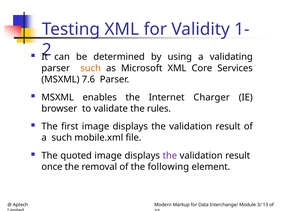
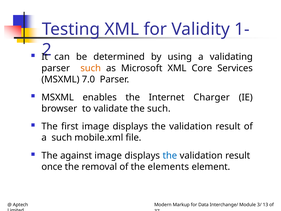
7.6: 7.6 -> 7.0
the rules: rules -> such
quoted: quoted -> against
the at (170, 155) colour: purple -> blue
following: following -> elements
